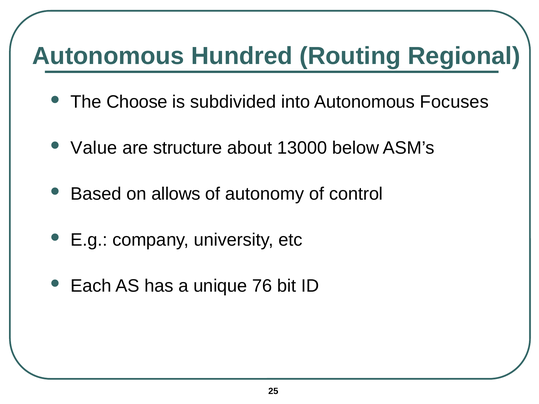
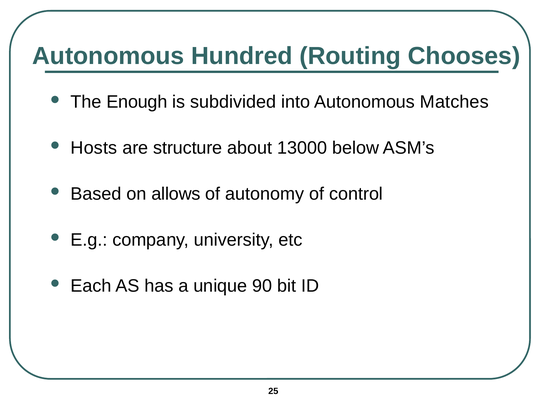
Regional: Regional -> Chooses
Choose: Choose -> Enough
Focuses: Focuses -> Matches
Value: Value -> Hosts
76: 76 -> 90
